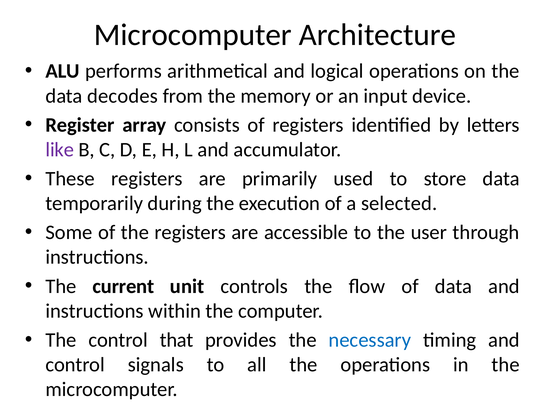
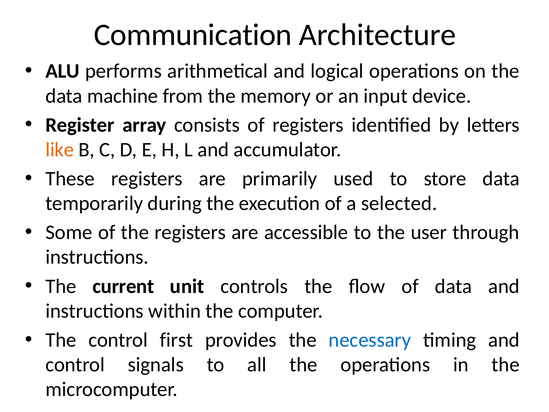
Microcomputer at (193, 35): Microcomputer -> Communication
decodes: decodes -> machine
like colour: purple -> orange
that: that -> first
